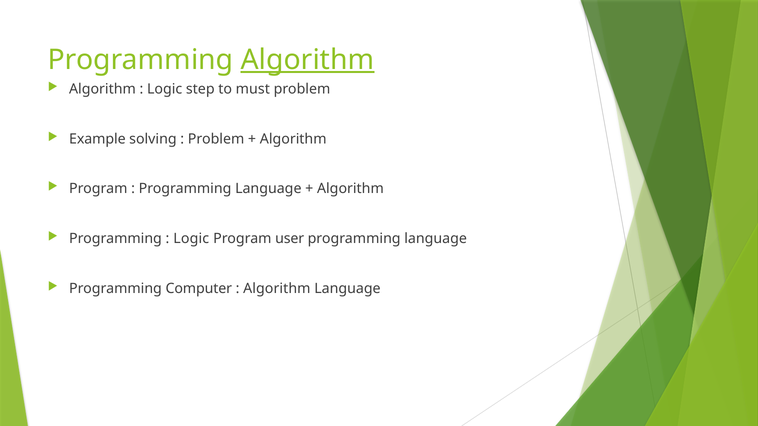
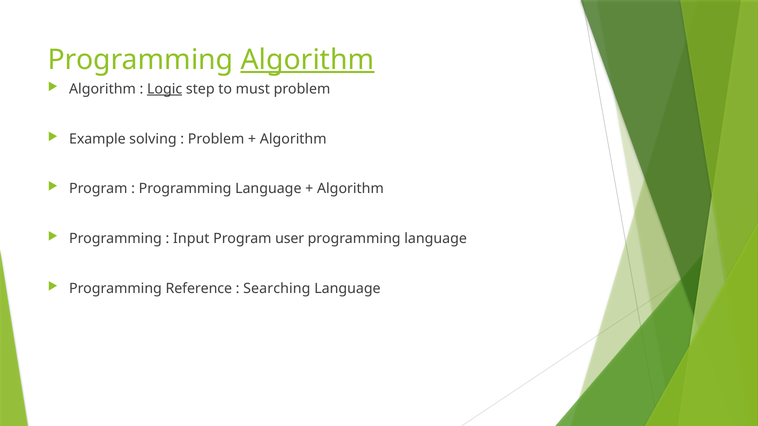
Logic at (165, 89) underline: none -> present
Logic at (191, 239): Logic -> Input
Computer: Computer -> Reference
Algorithm at (277, 289): Algorithm -> Searching
